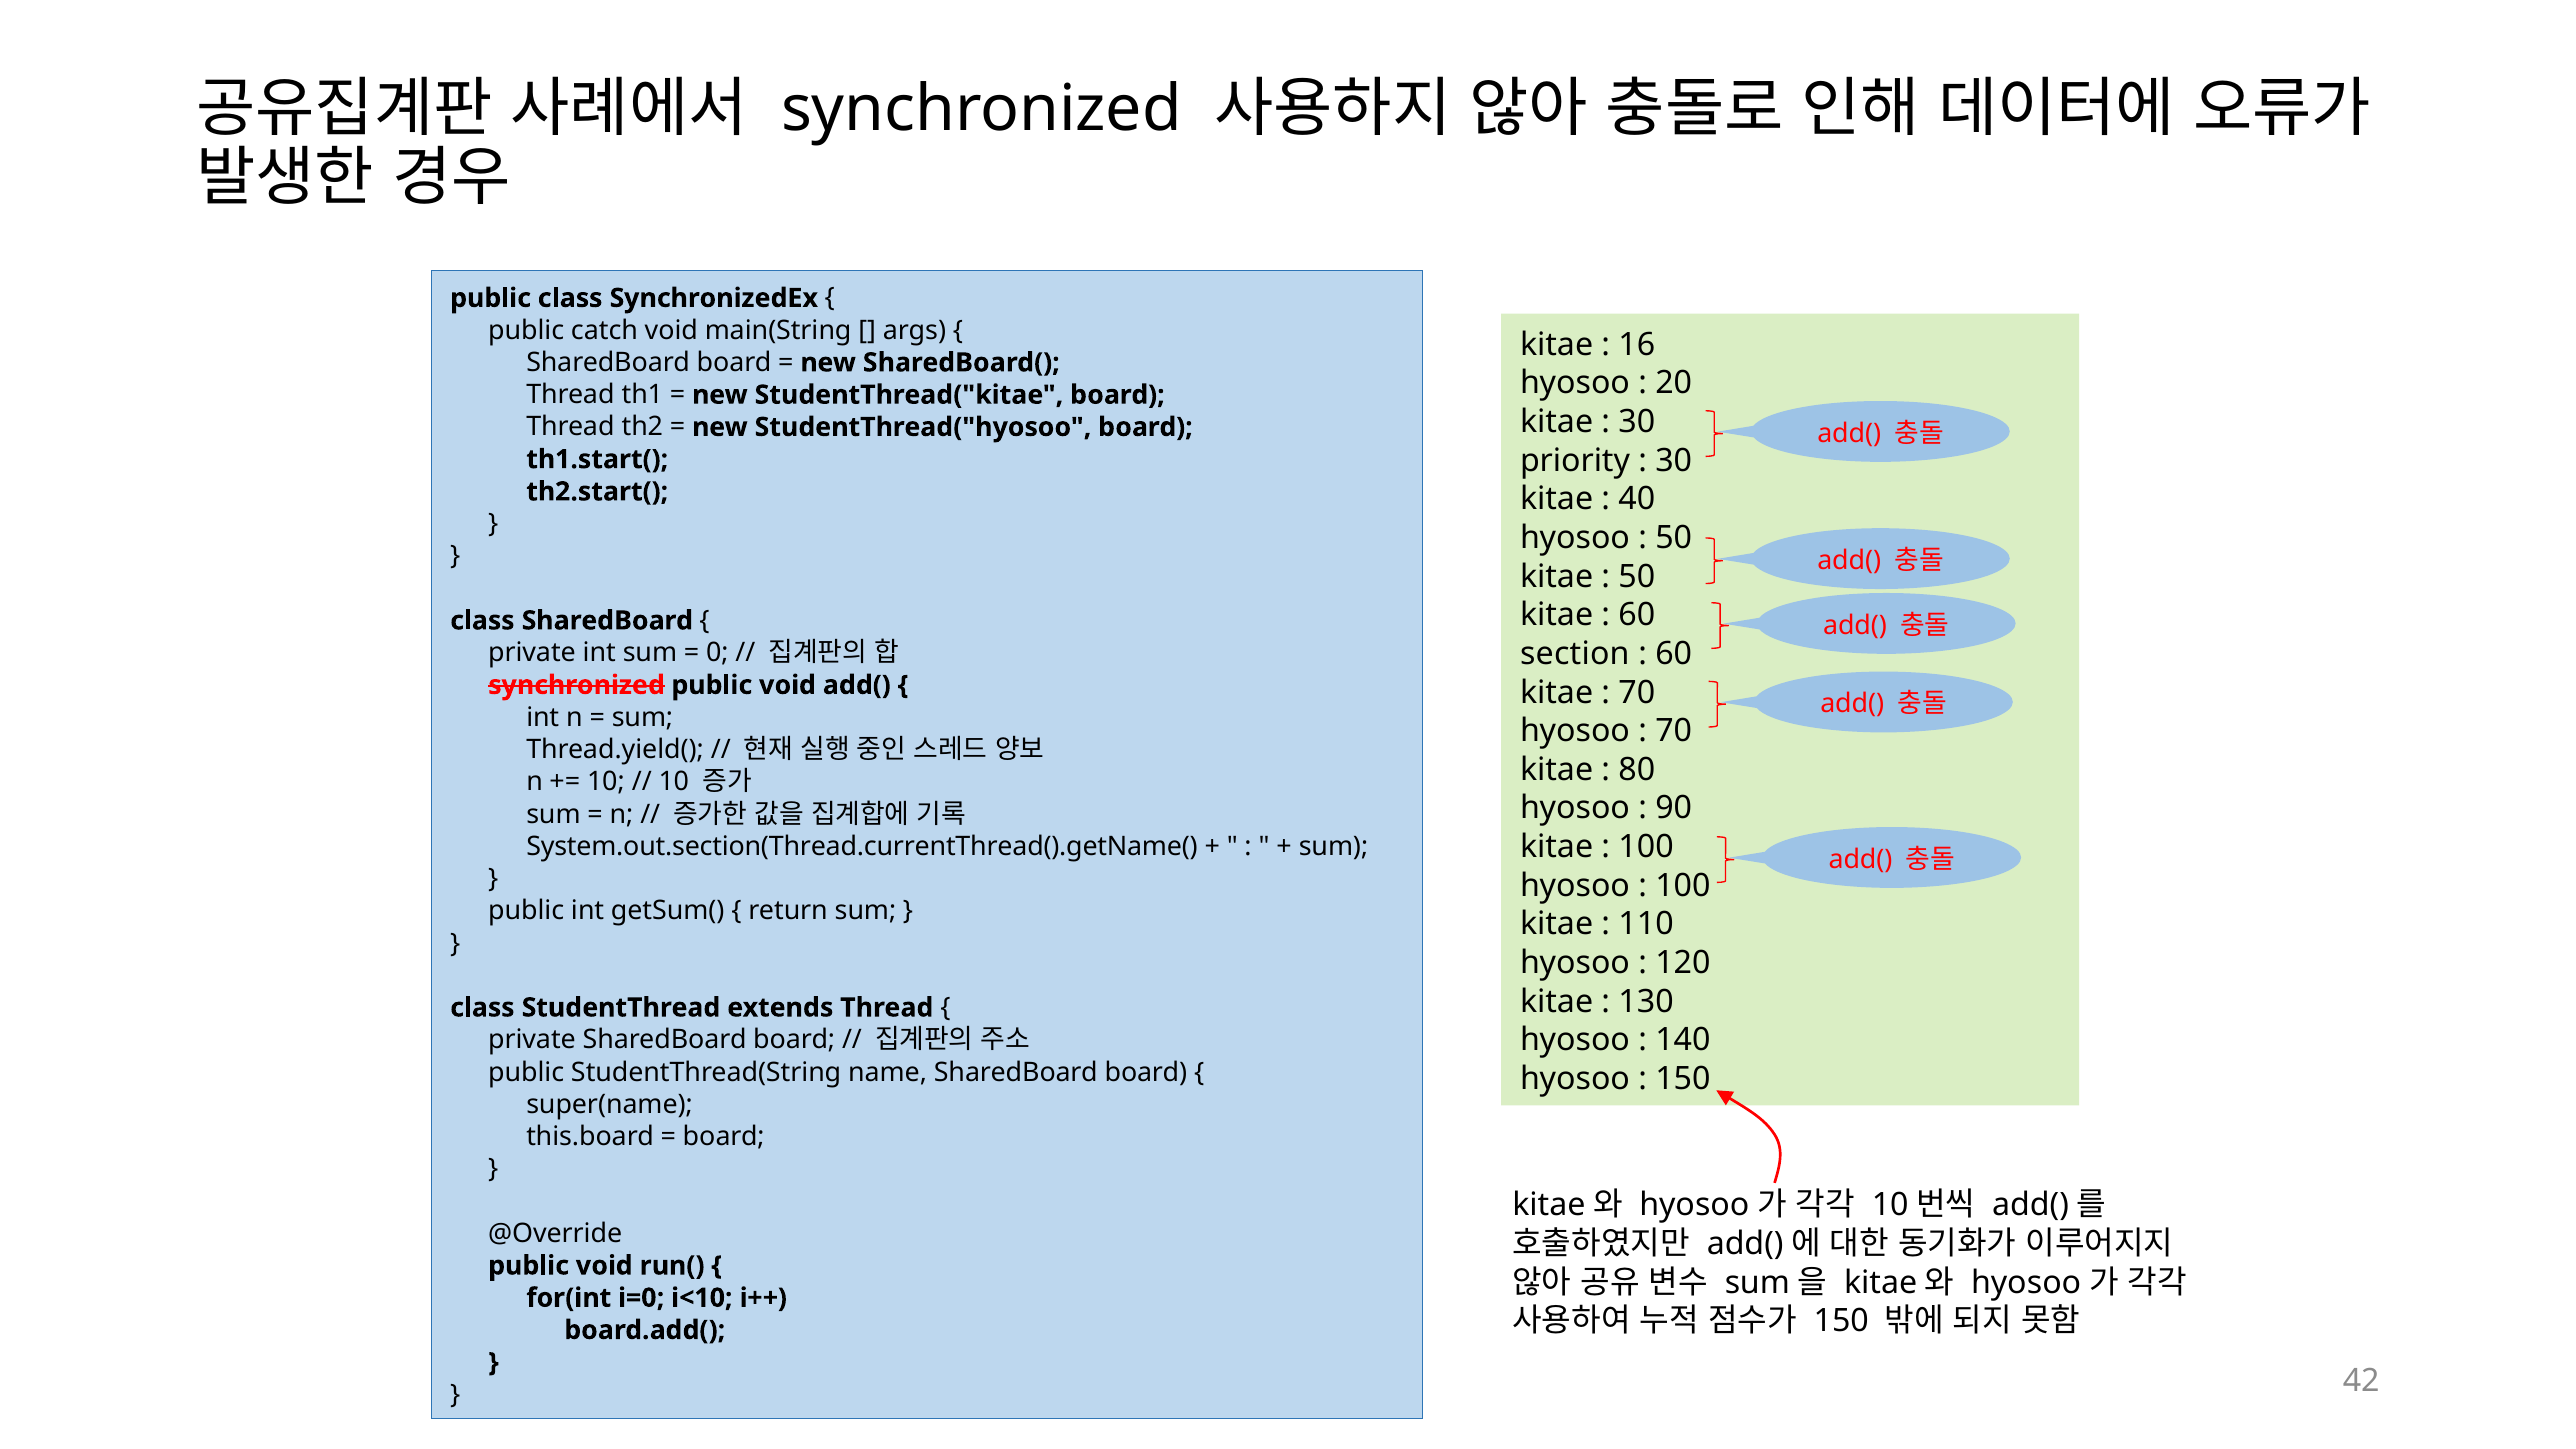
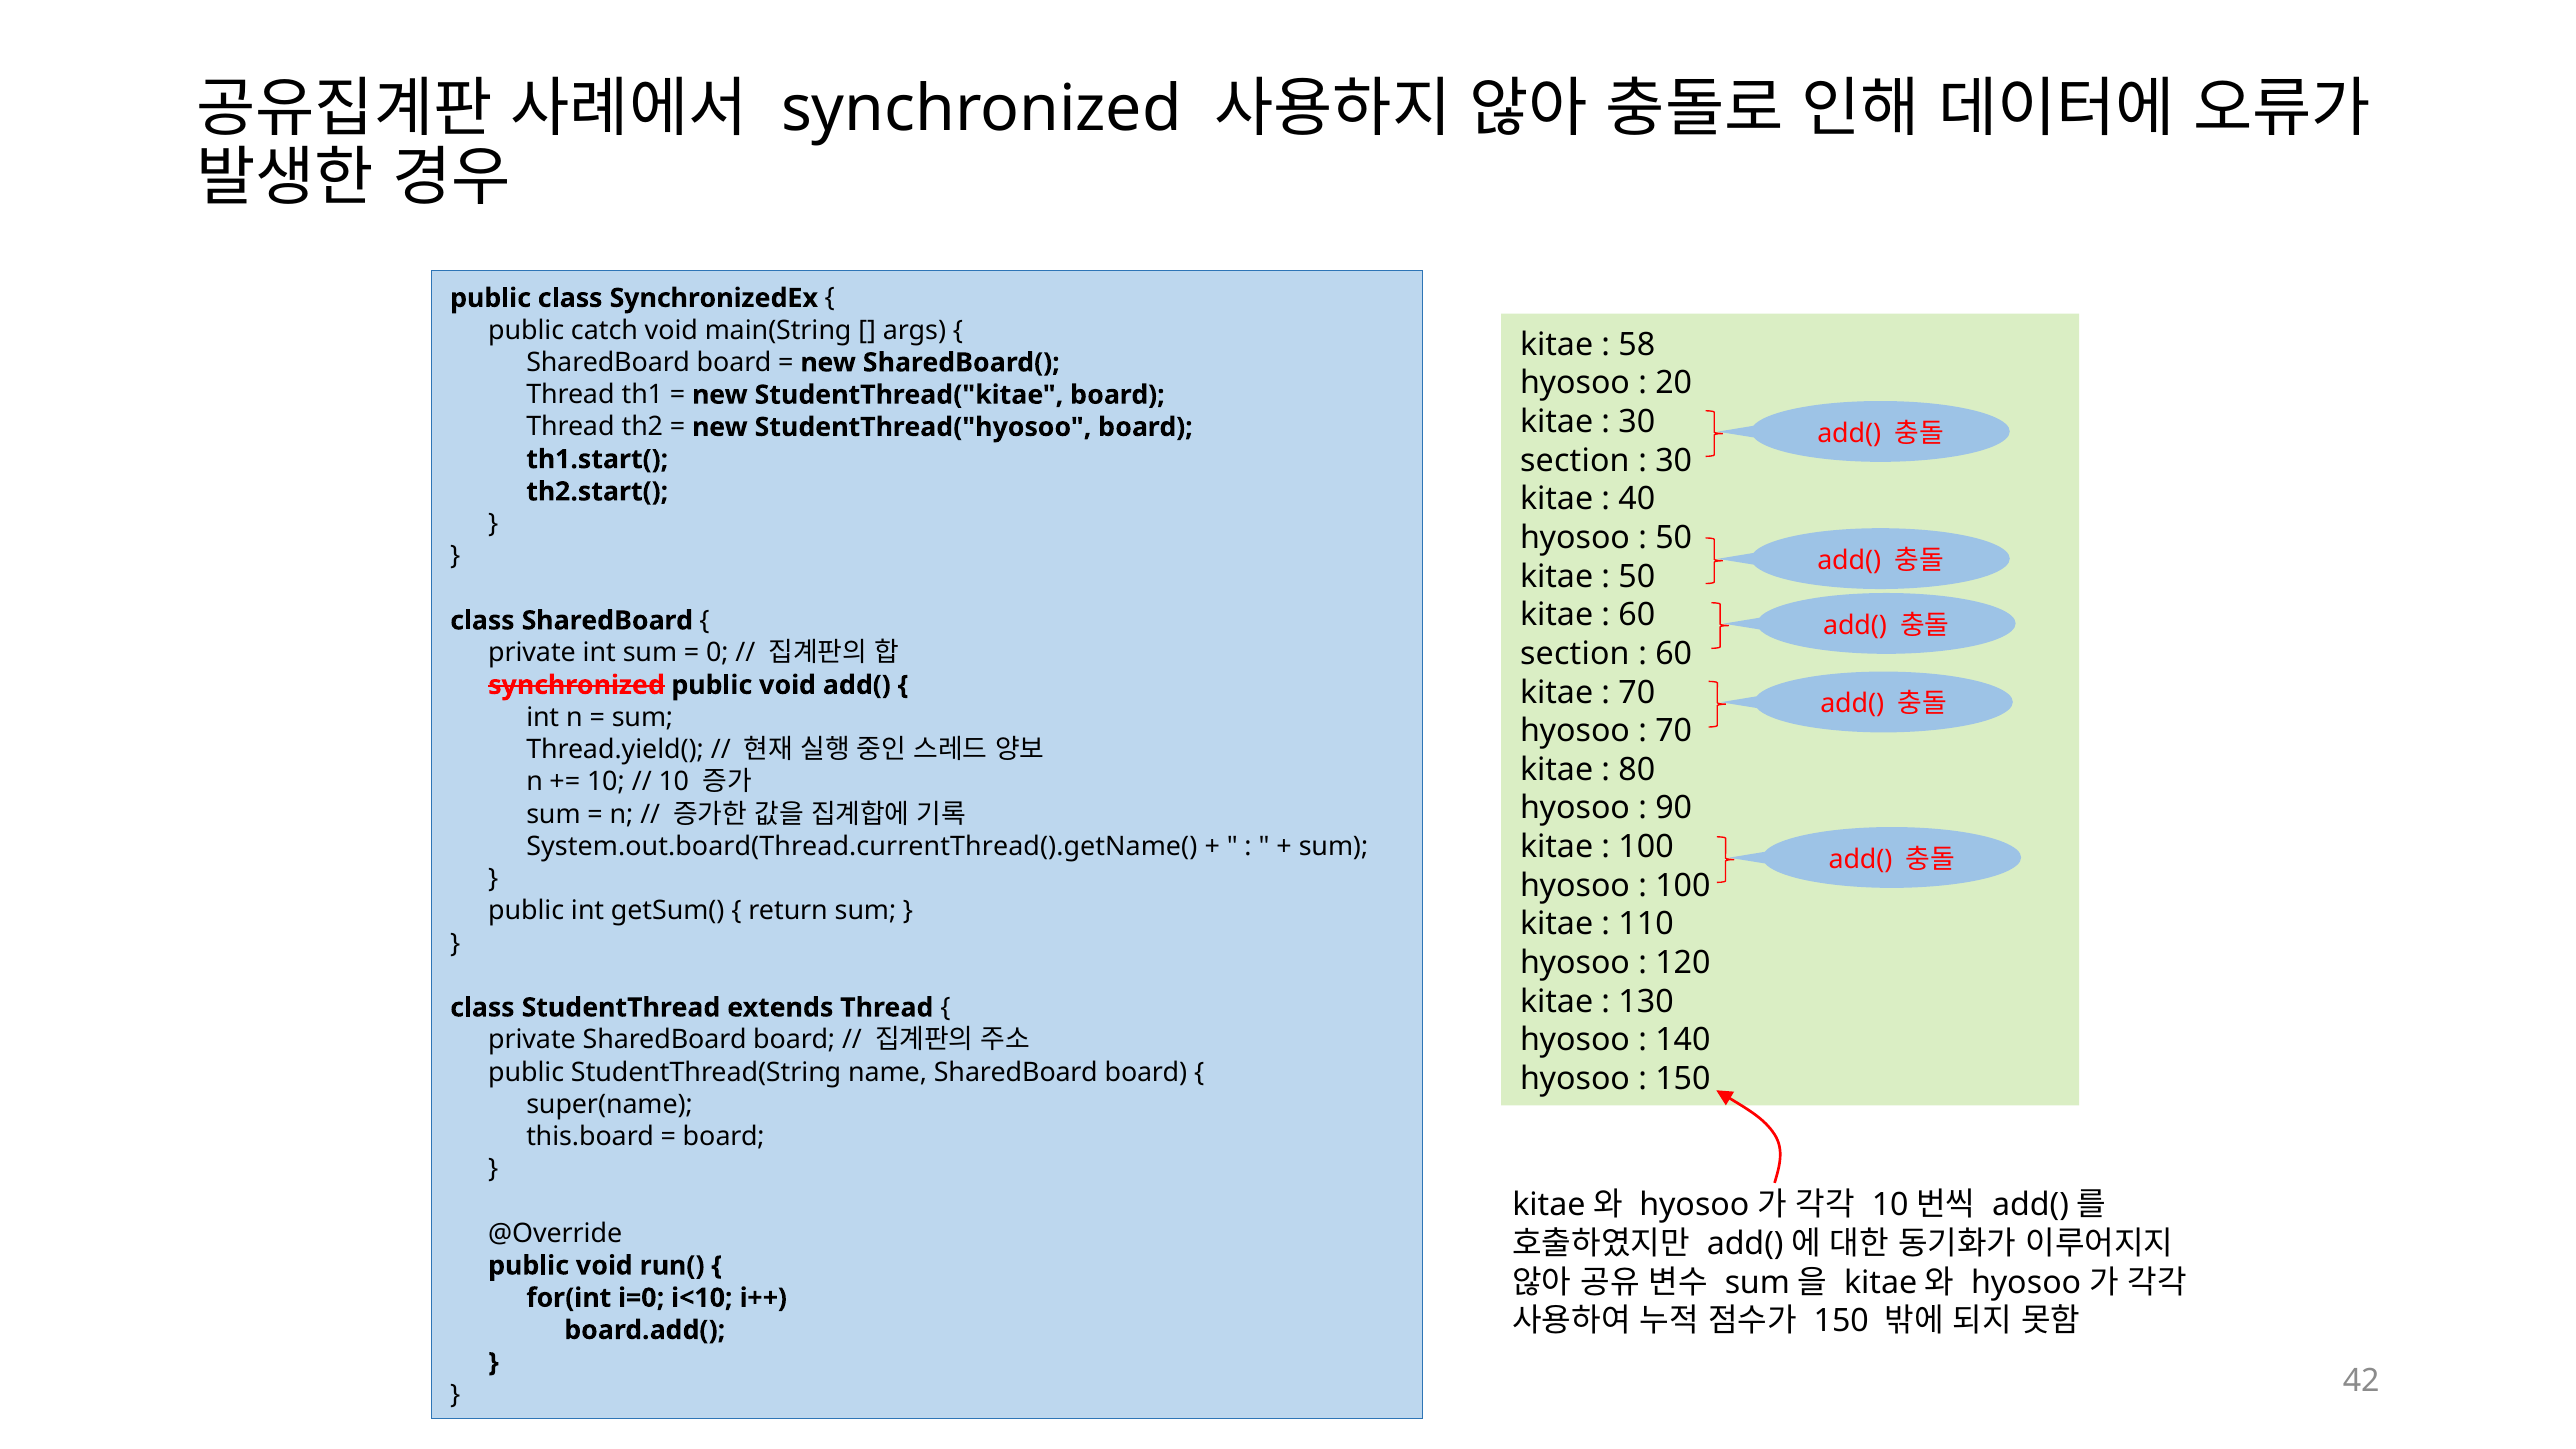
16: 16 -> 58
priority at (1575, 461): priority -> section
System.out.section(Thread.currentThread().getName(: System.out.section(Thread.currentThread().getName( -> System.out.board(Thread.currentThread().getName(
